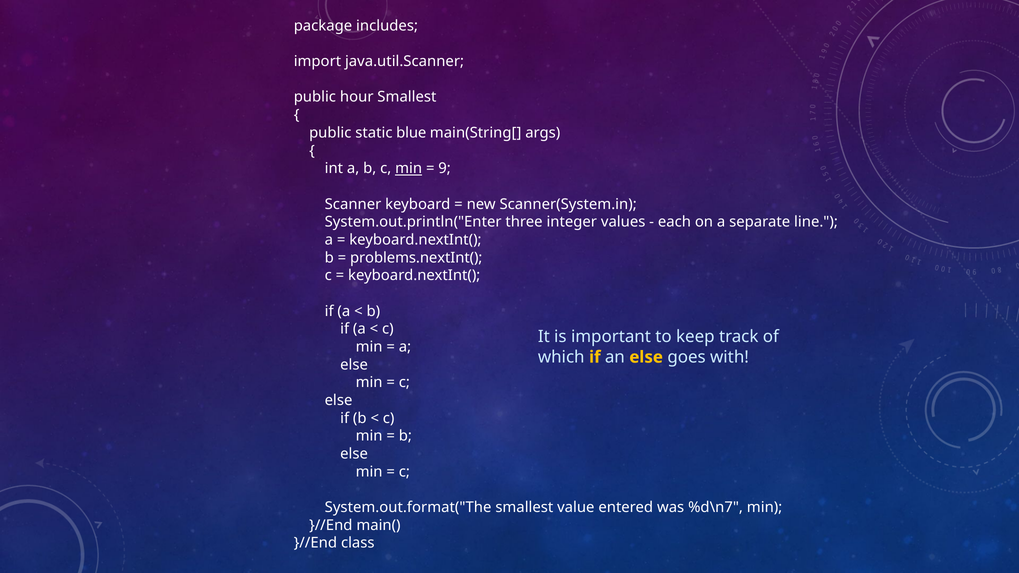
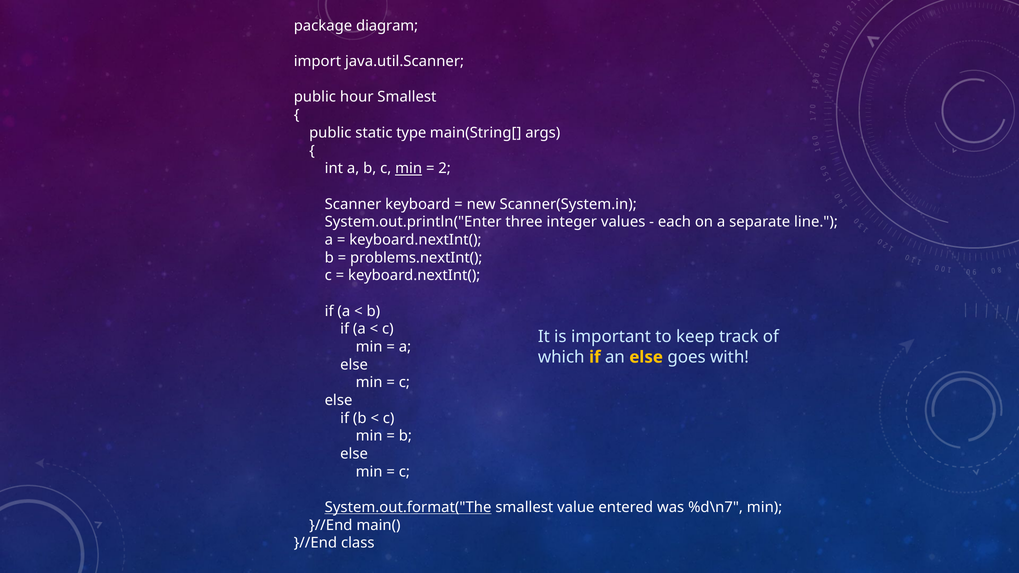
includes: includes -> diagram
blue: blue -> type
9: 9 -> 2
System.out.format("The underline: none -> present
